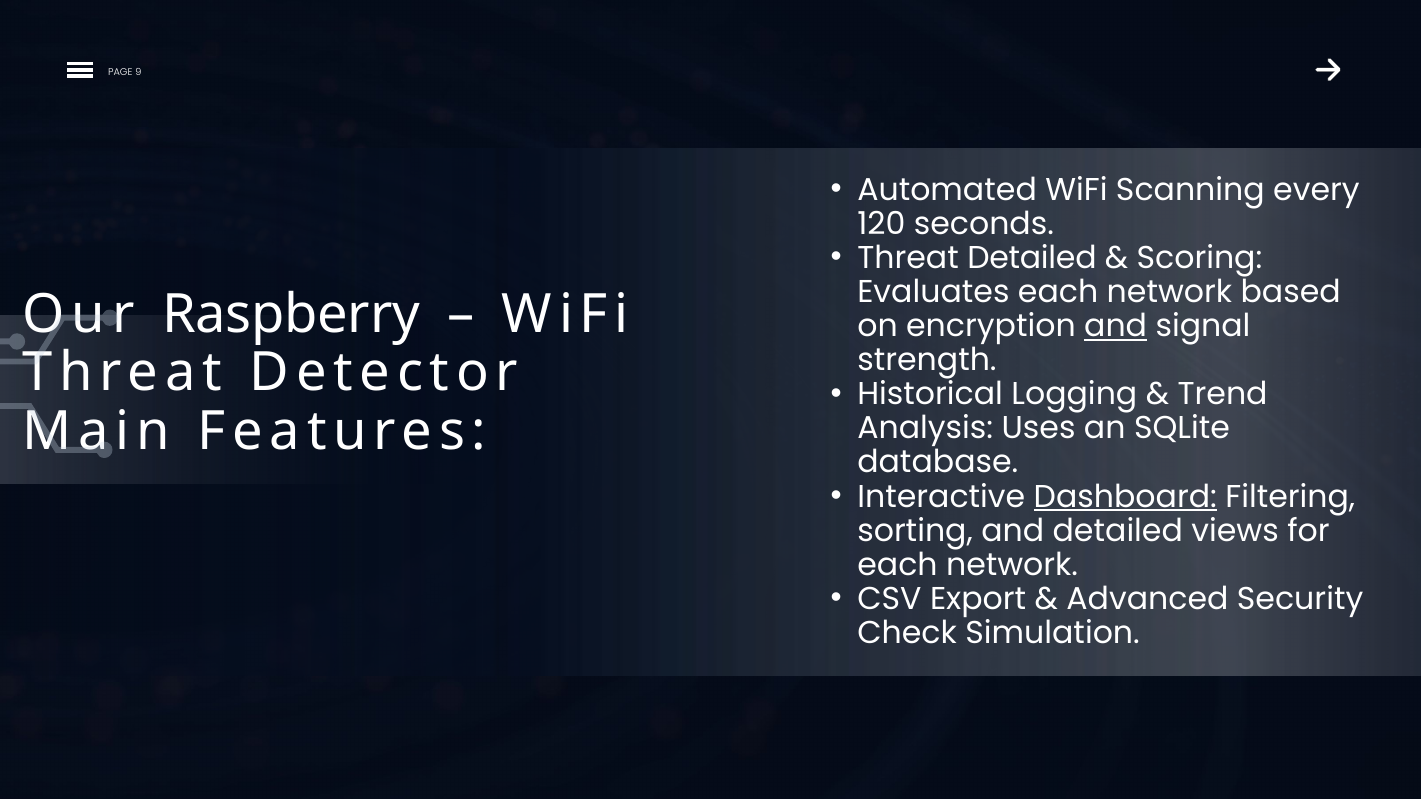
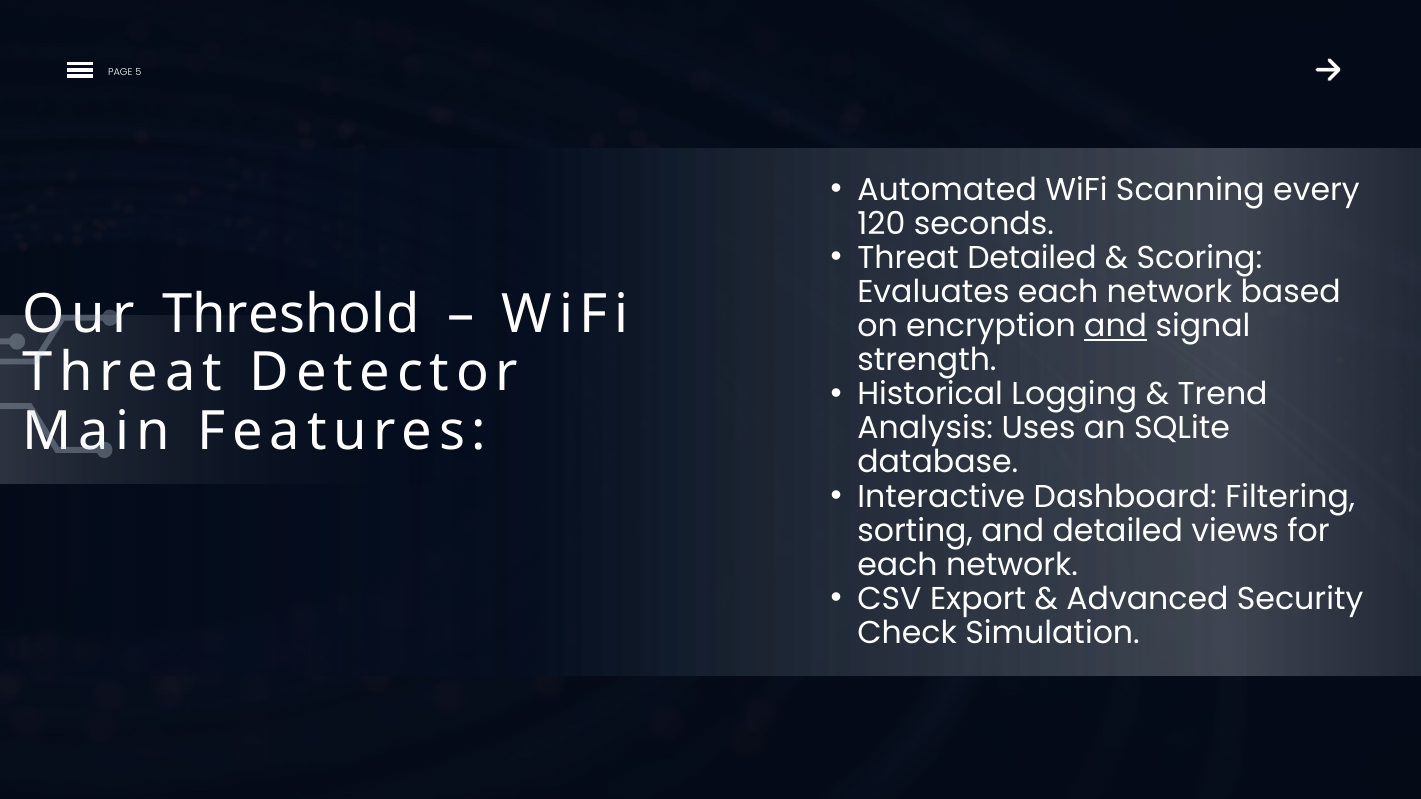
9: 9 -> 5
Raspberry: Raspberry -> Threshold
Dashboard underline: present -> none
